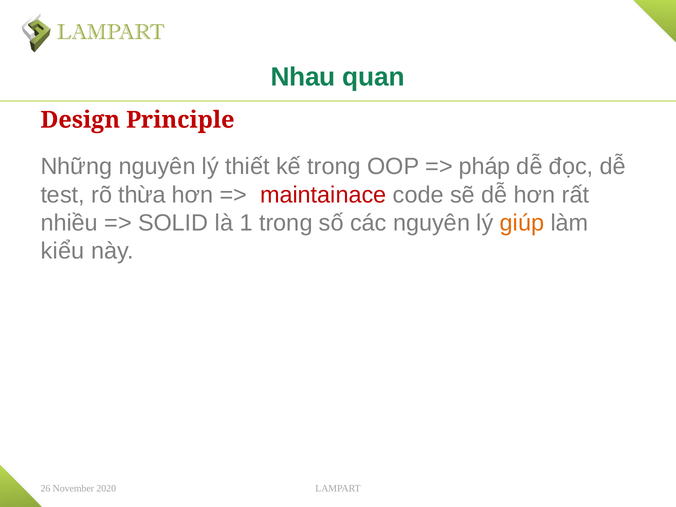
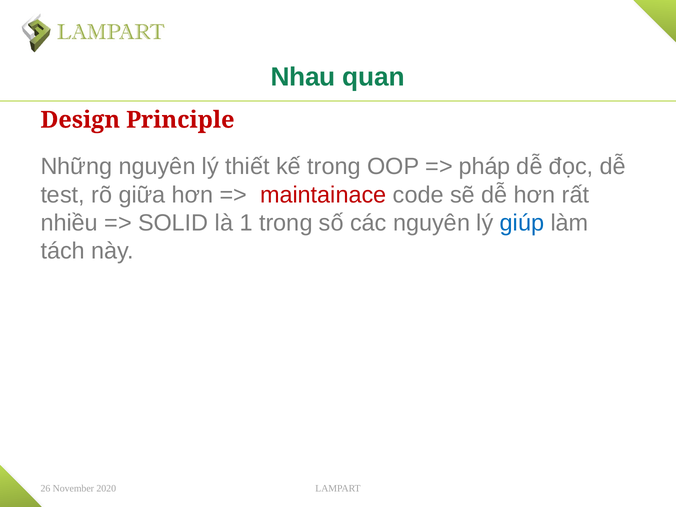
thừa: thừa -> giữa
giúp colour: orange -> blue
kiểu: kiểu -> tách
